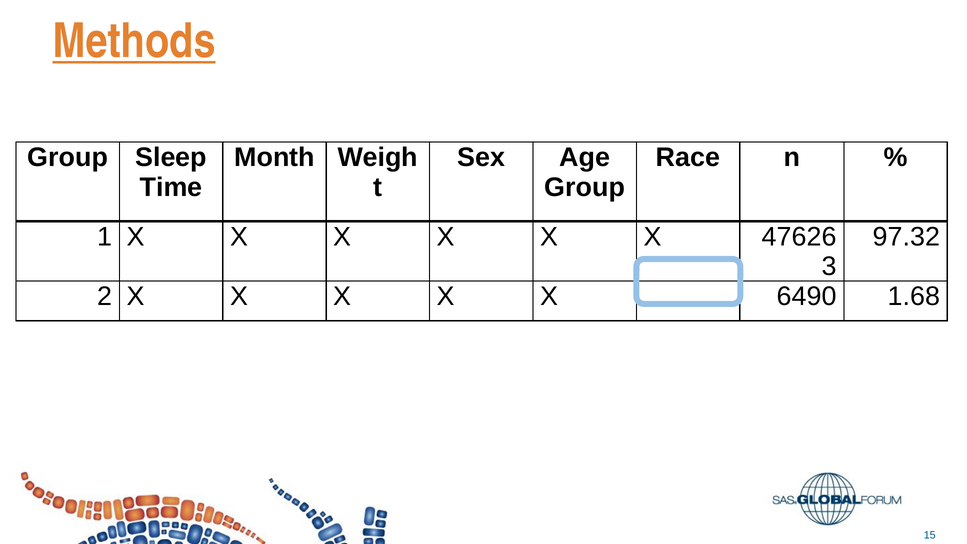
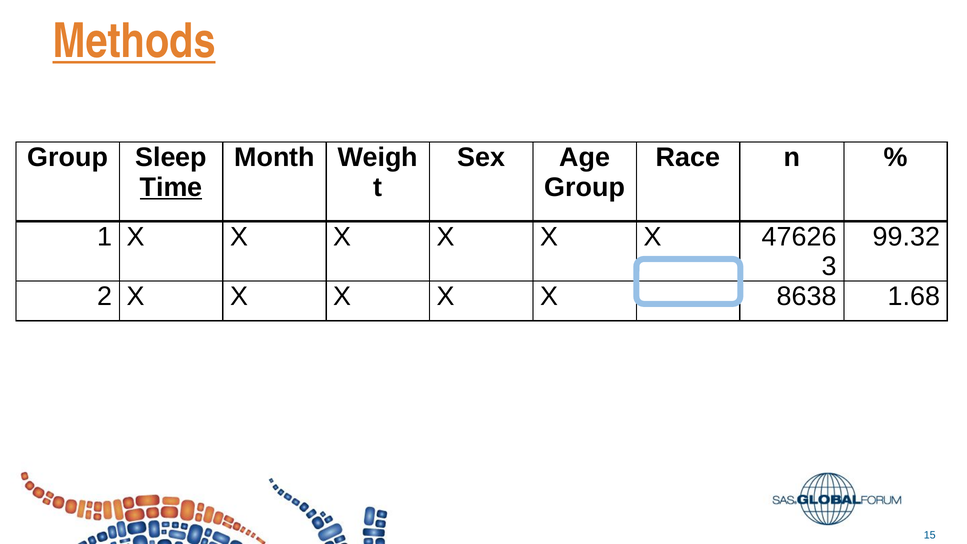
Time underline: none -> present
97.32: 97.32 -> 99.32
6490: 6490 -> 8638
